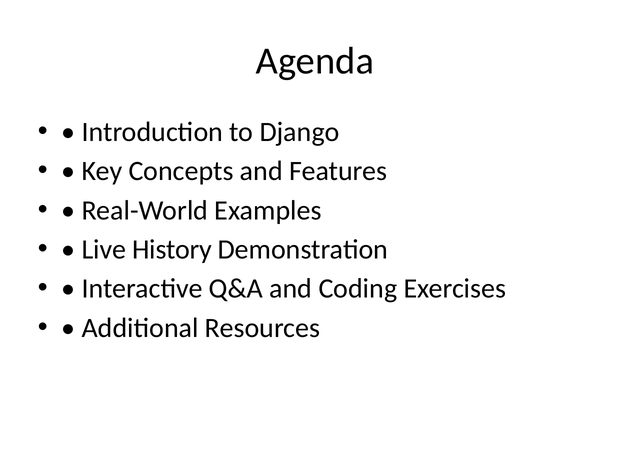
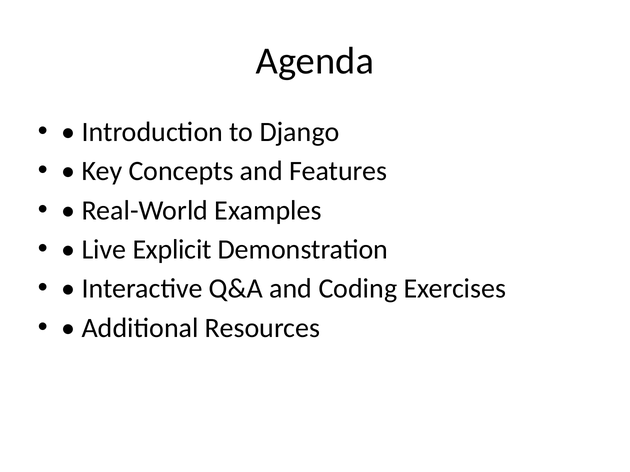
History: History -> Explicit
